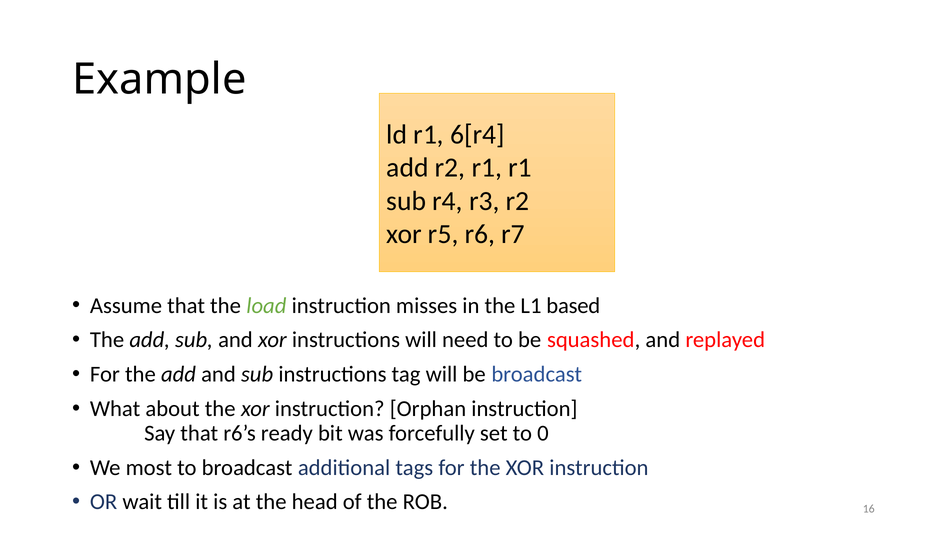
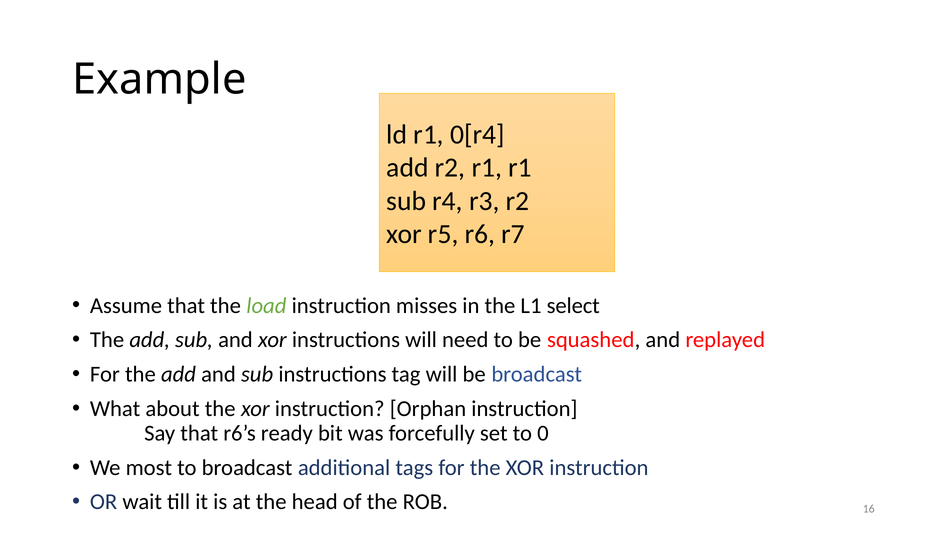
6[r4: 6[r4 -> 0[r4
based: based -> select
